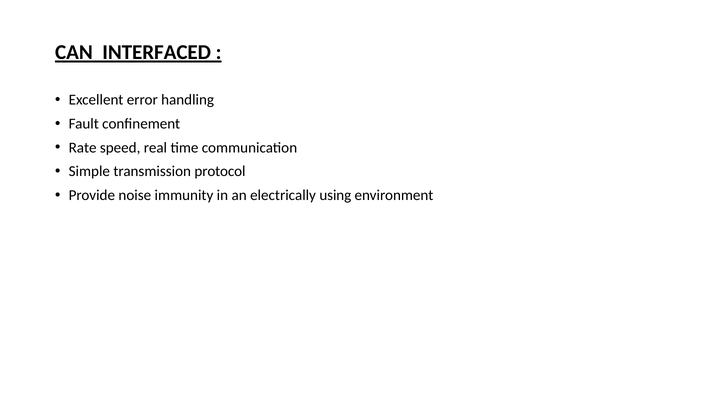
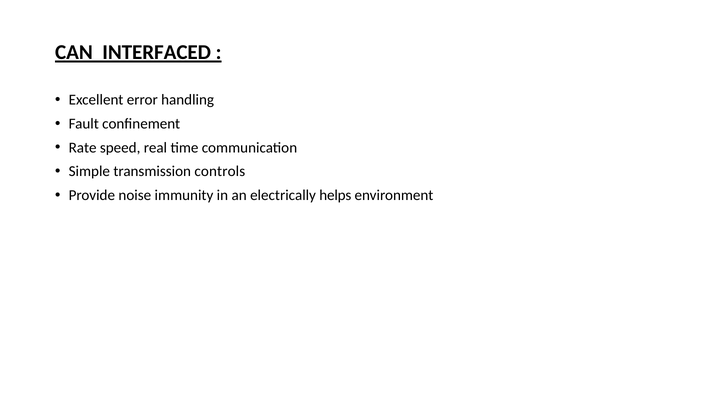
protocol: protocol -> controls
using: using -> helps
